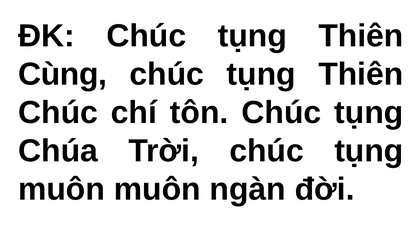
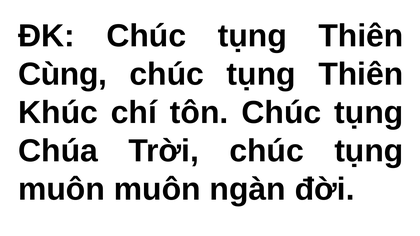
Chúc at (58, 113): Chúc -> Khúc
